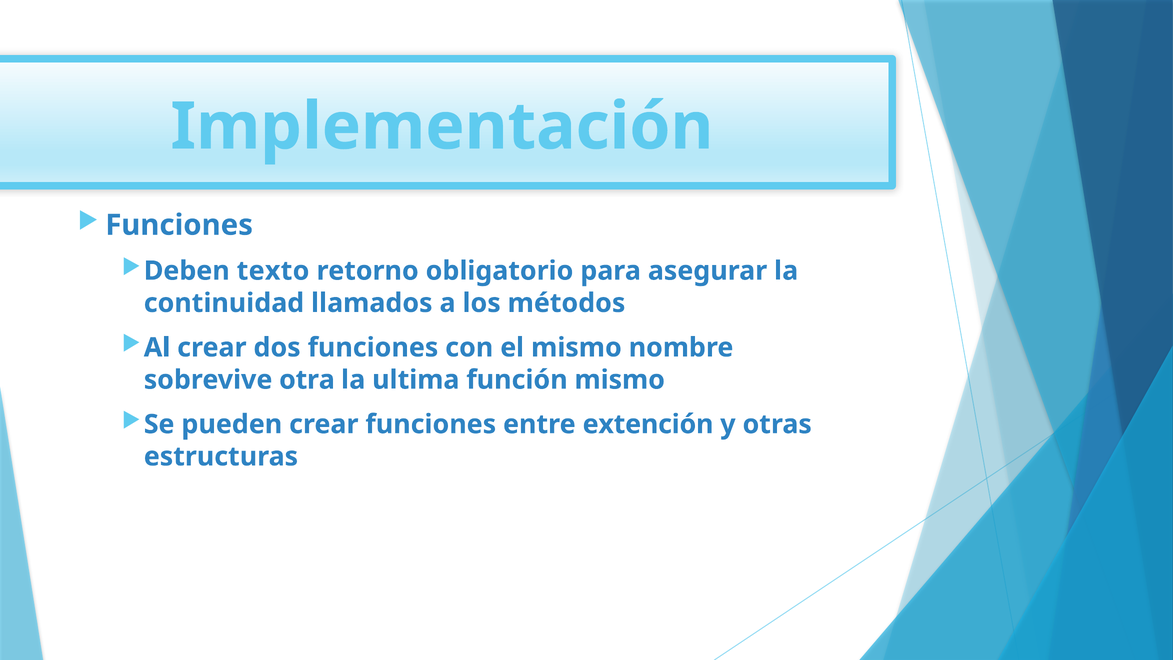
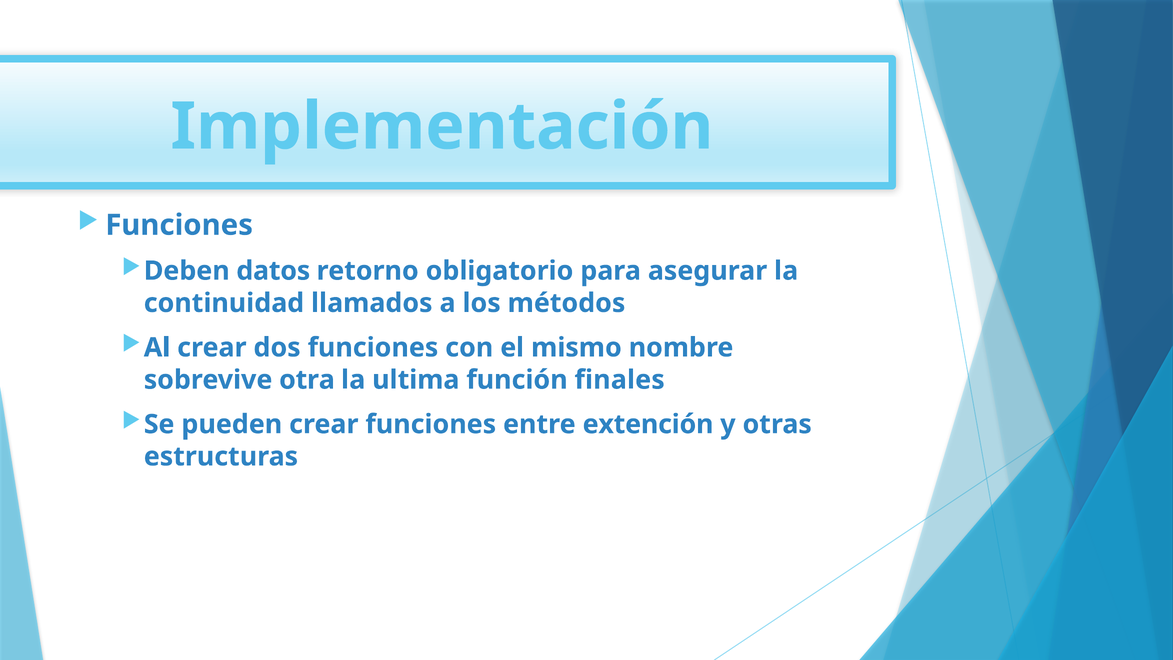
texto: texto -> datos
función mismo: mismo -> finales
